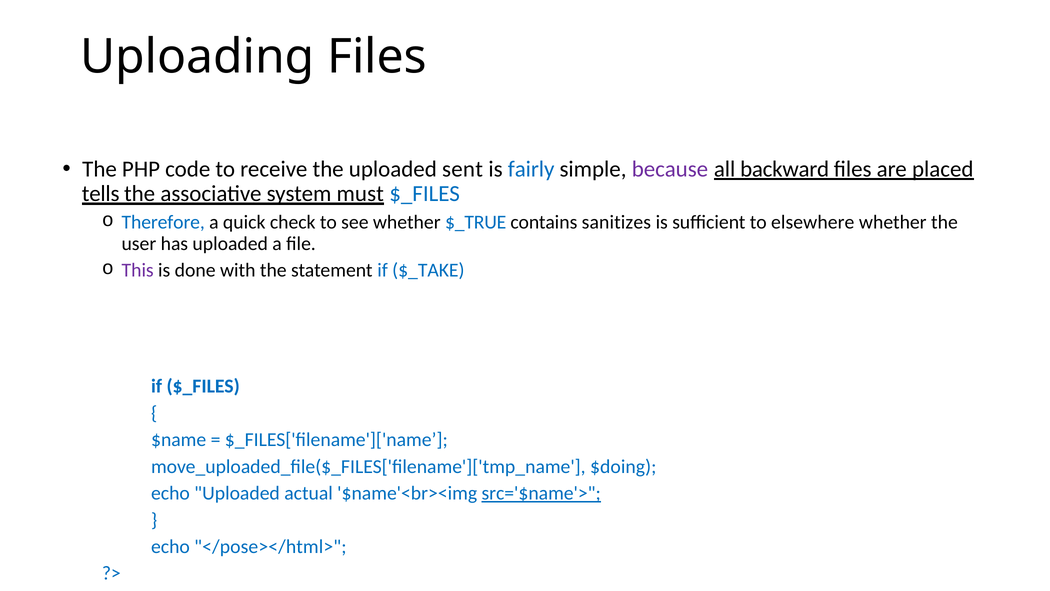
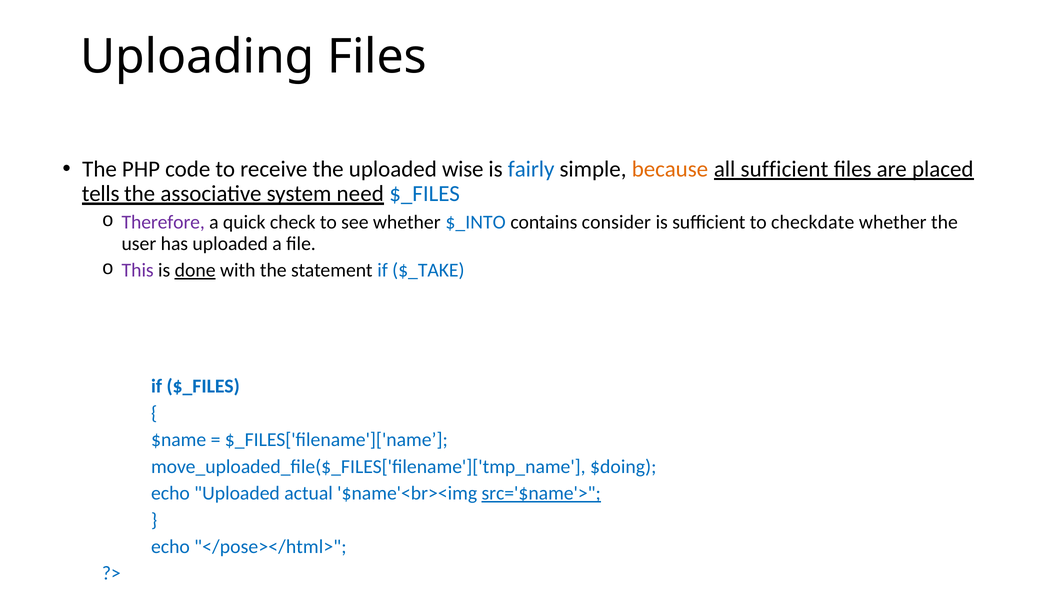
sent: sent -> wise
because colour: purple -> orange
all backward: backward -> sufficient
must: must -> need
Therefore colour: blue -> purple
$_TRUE: $_TRUE -> $_INTO
sanitizes: sanitizes -> consider
elsewhere: elsewhere -> checkdate
done underline: none -> present
